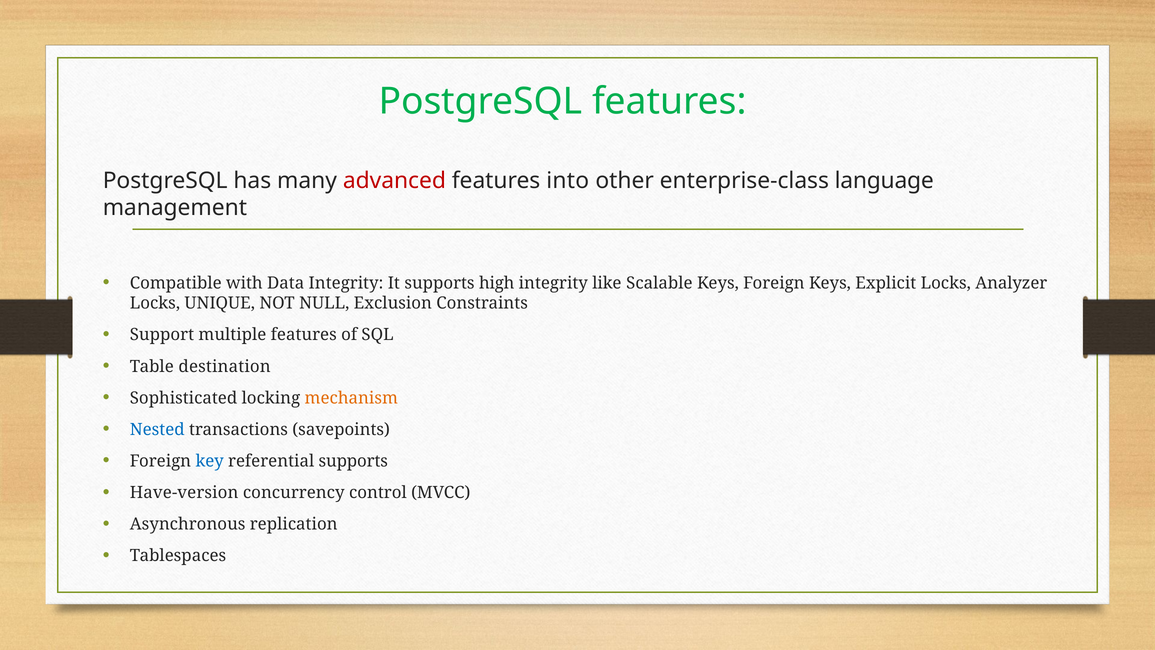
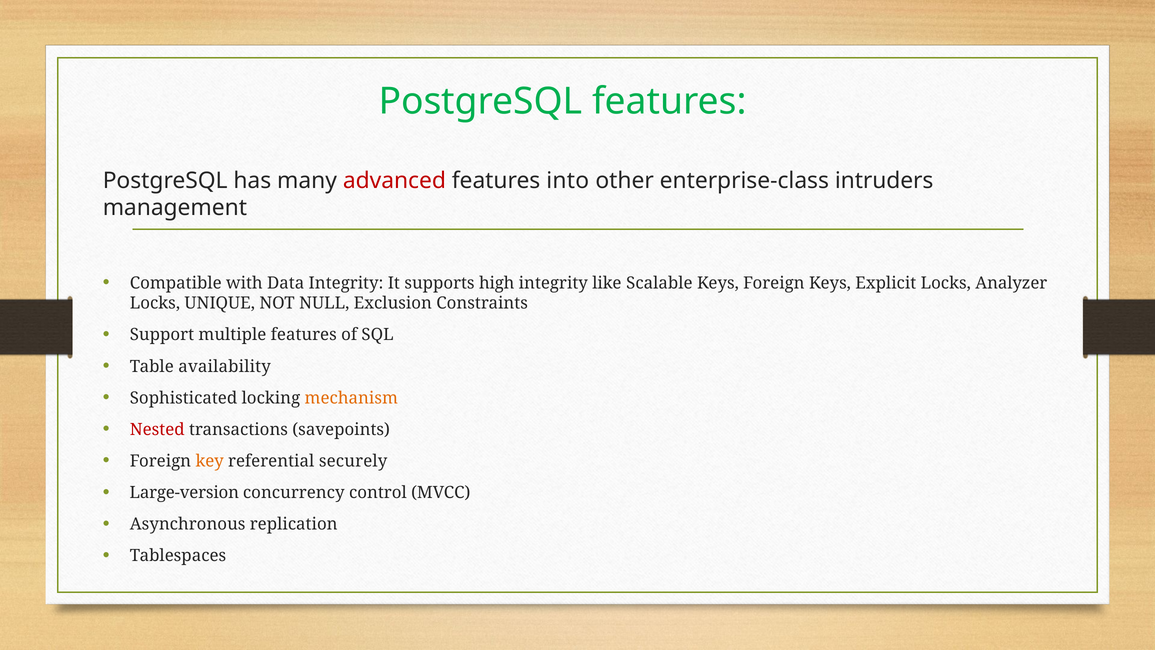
language: language -> intruders
destination: destination -> availability
Nested colour: blue -> red
key colour: blue -> orange
referential supports: supports -> securely
Have-version: Have-version -> Large-version
